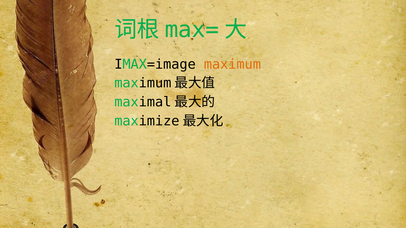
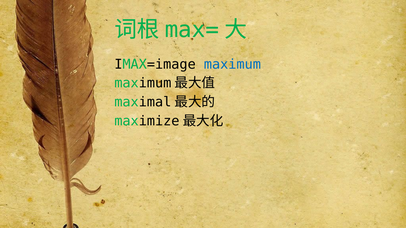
maximum colour: orange -> blue
